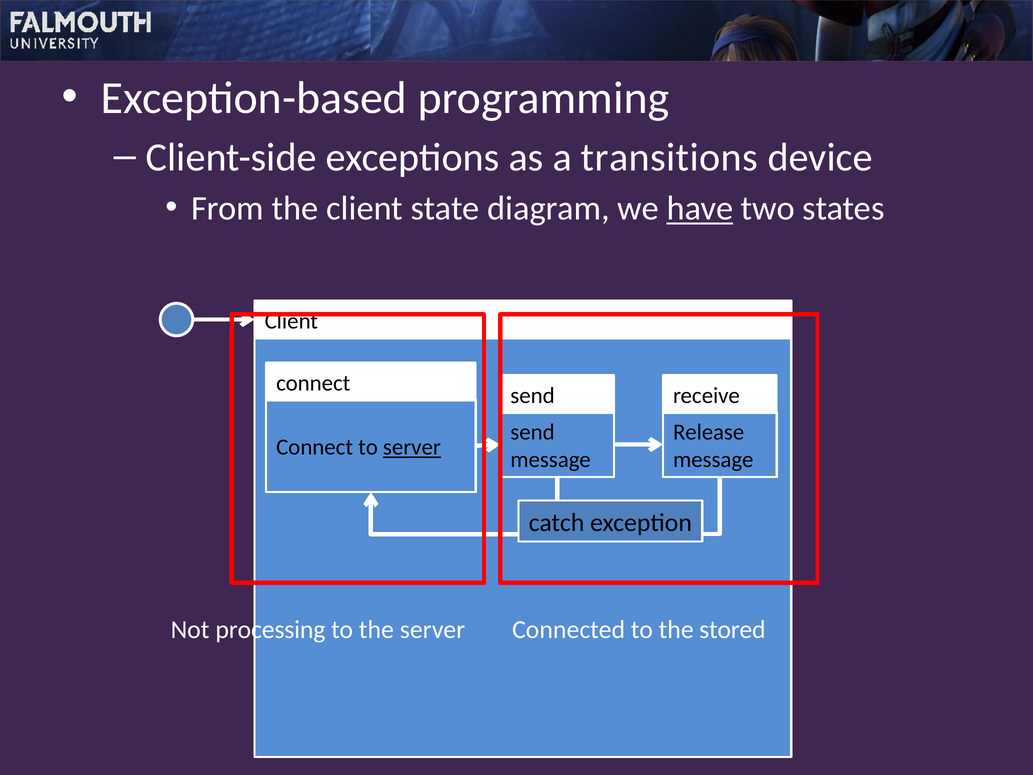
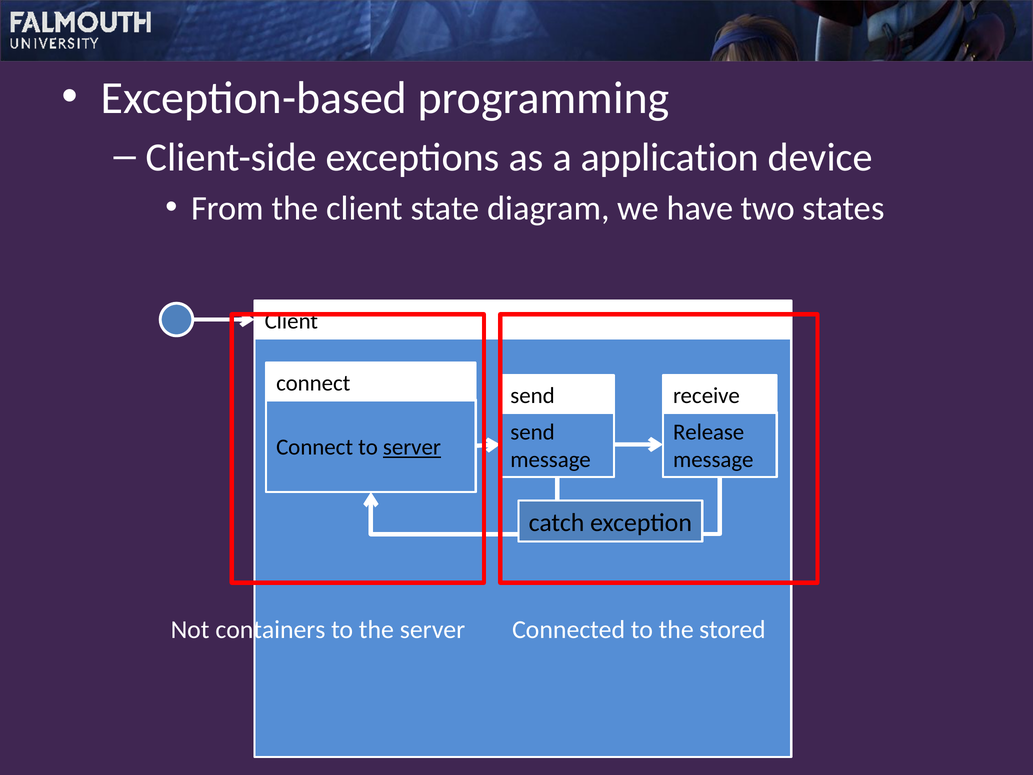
transitions: transitions -> application
have underline: present -> none
processing: processing -> containers
